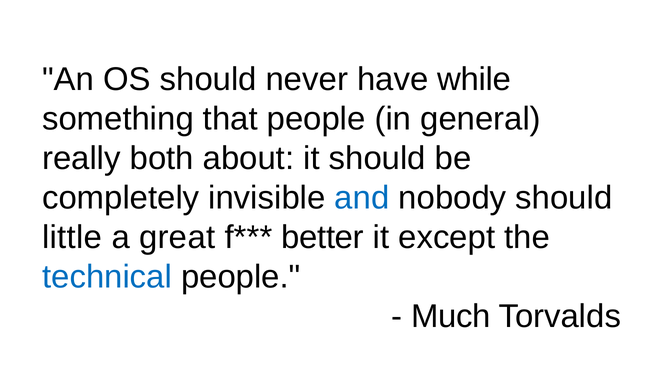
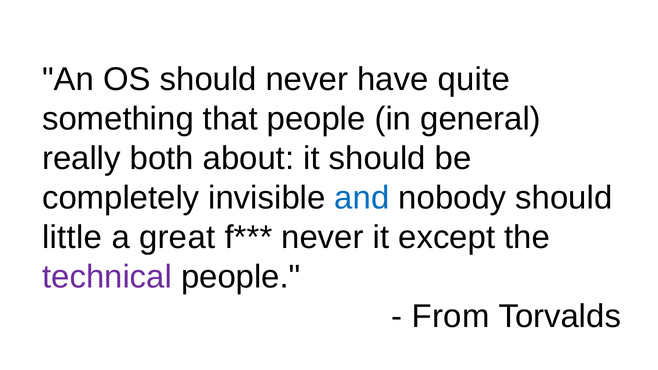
while: while -> quite
better at (323, 238): better -> never
technical colour: blue -> purple
Much: Much -> From
